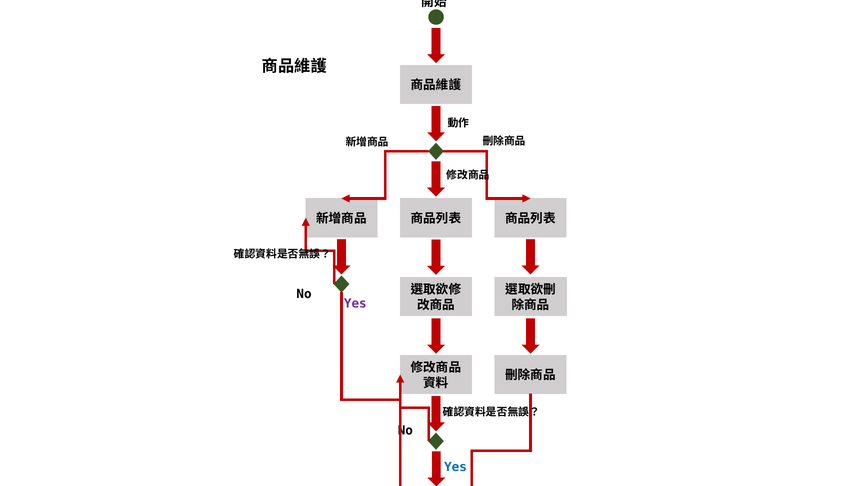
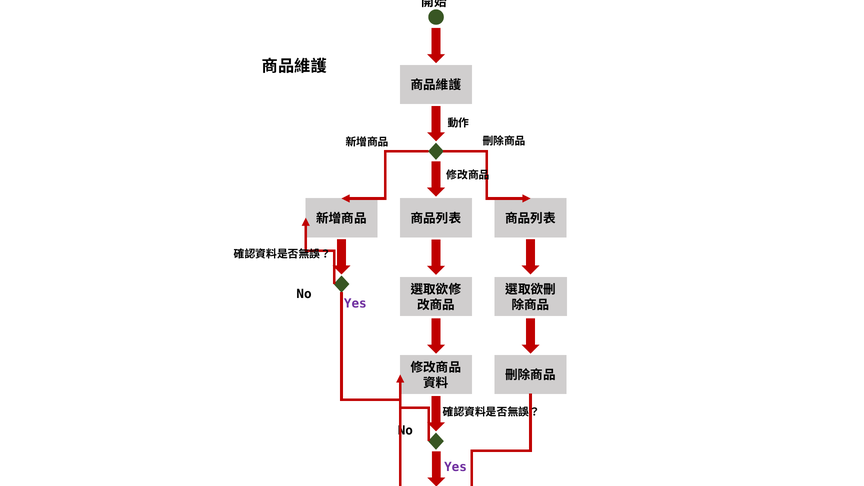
Yes at (456, 467) colour: blue -> purple
